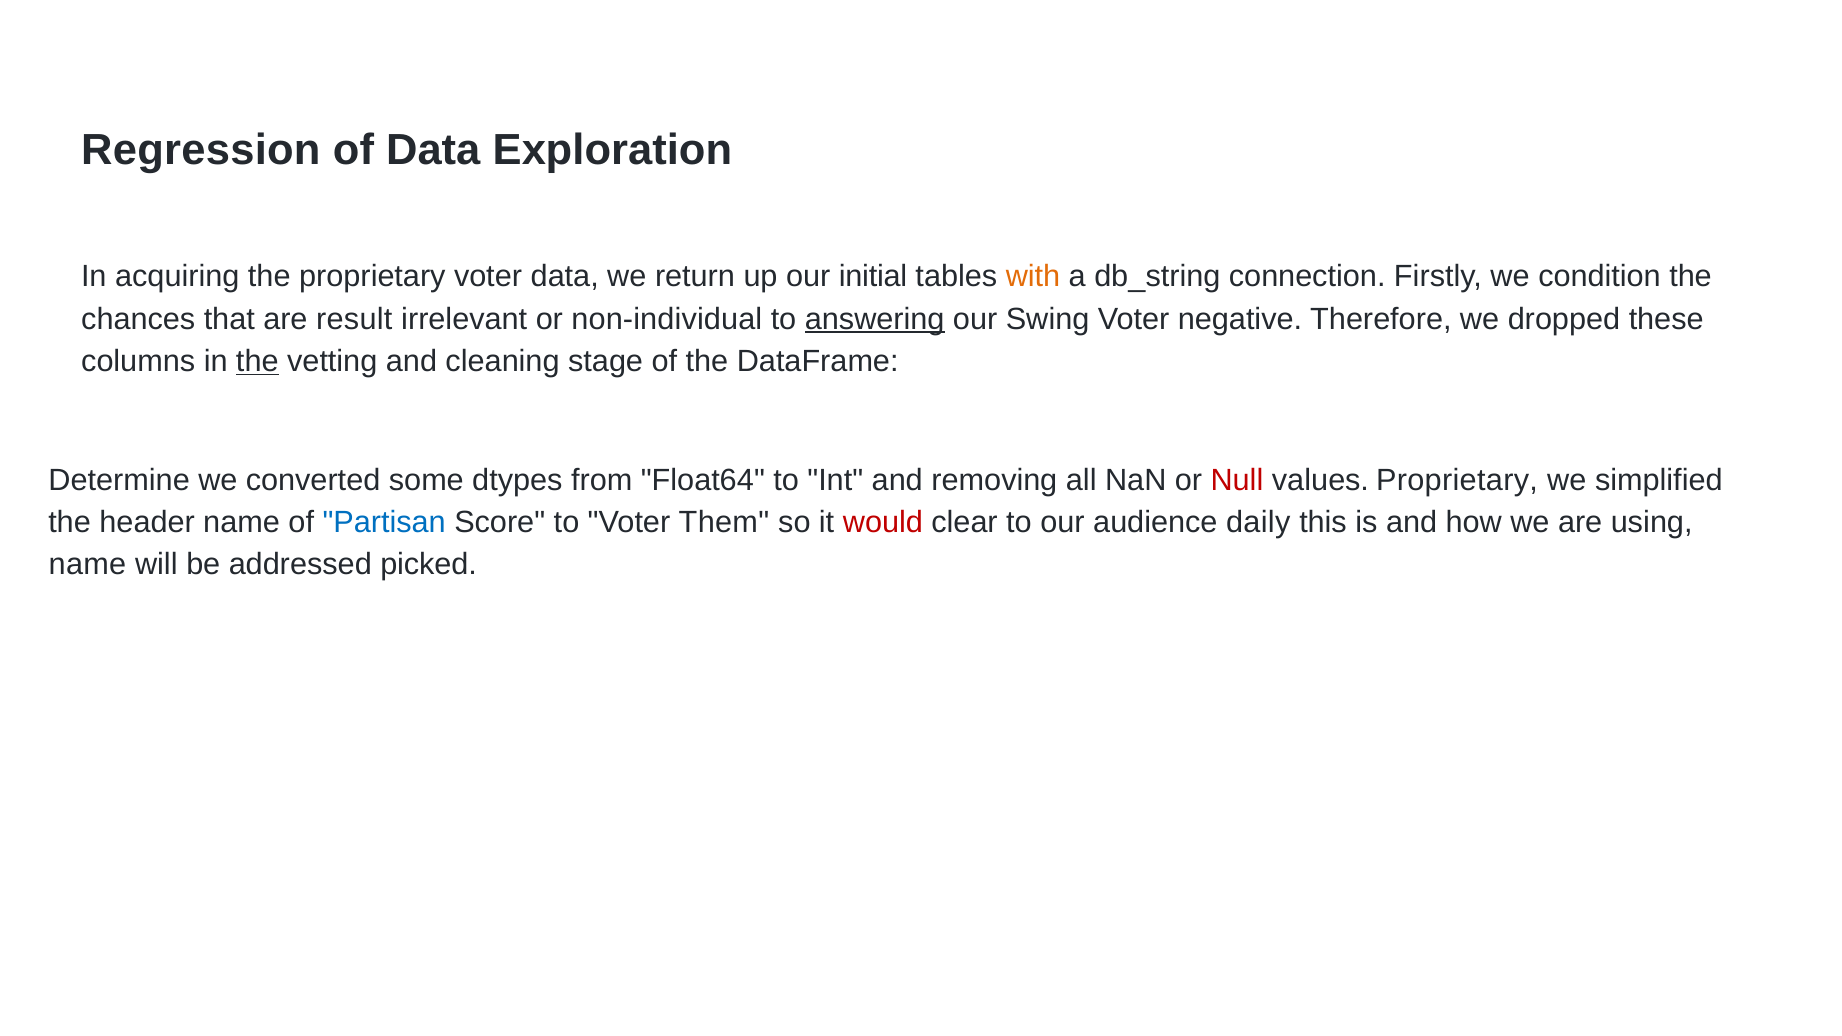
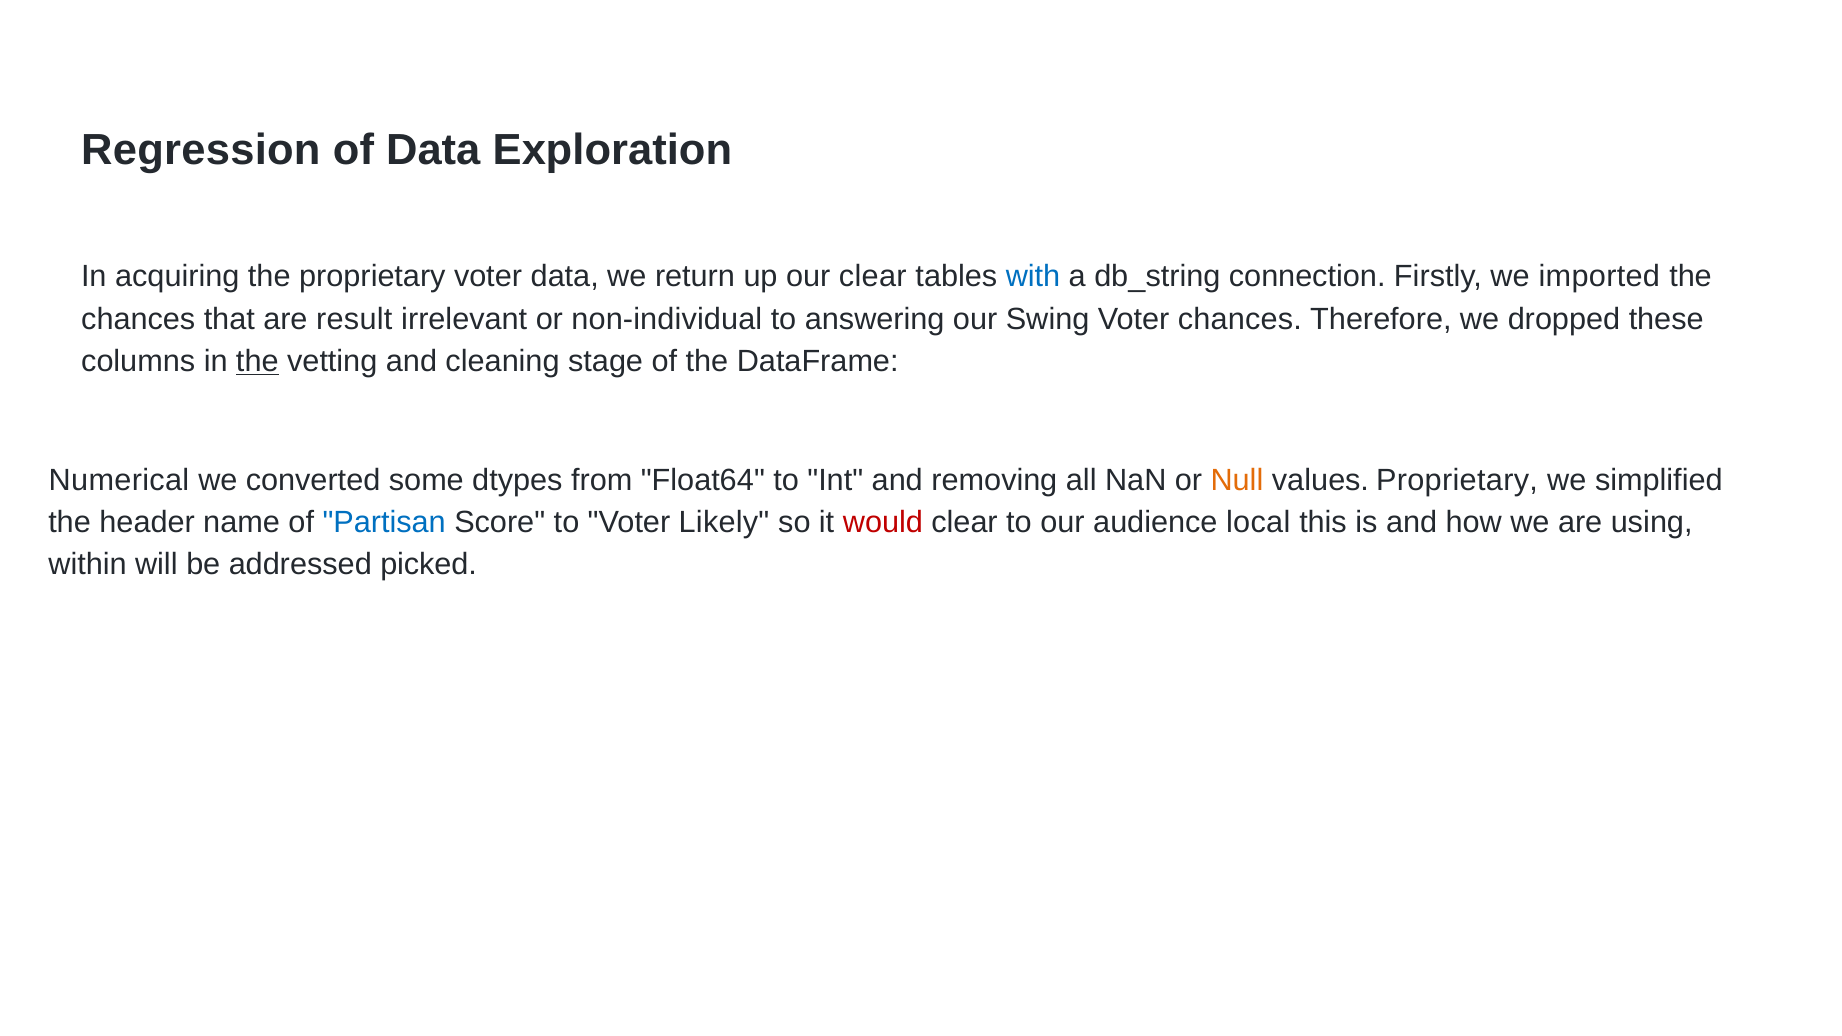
our initial: initial -> clear
with colour: orange -> blue
condition: condition -> imported
answering underline: present -> none
Voter negative: negative -> chances
Determine: Determine -> Numerical
Null colour: red -> orange
Them: Them -> Likely
daily: daily -> local
name at (87, 565): name -> within
